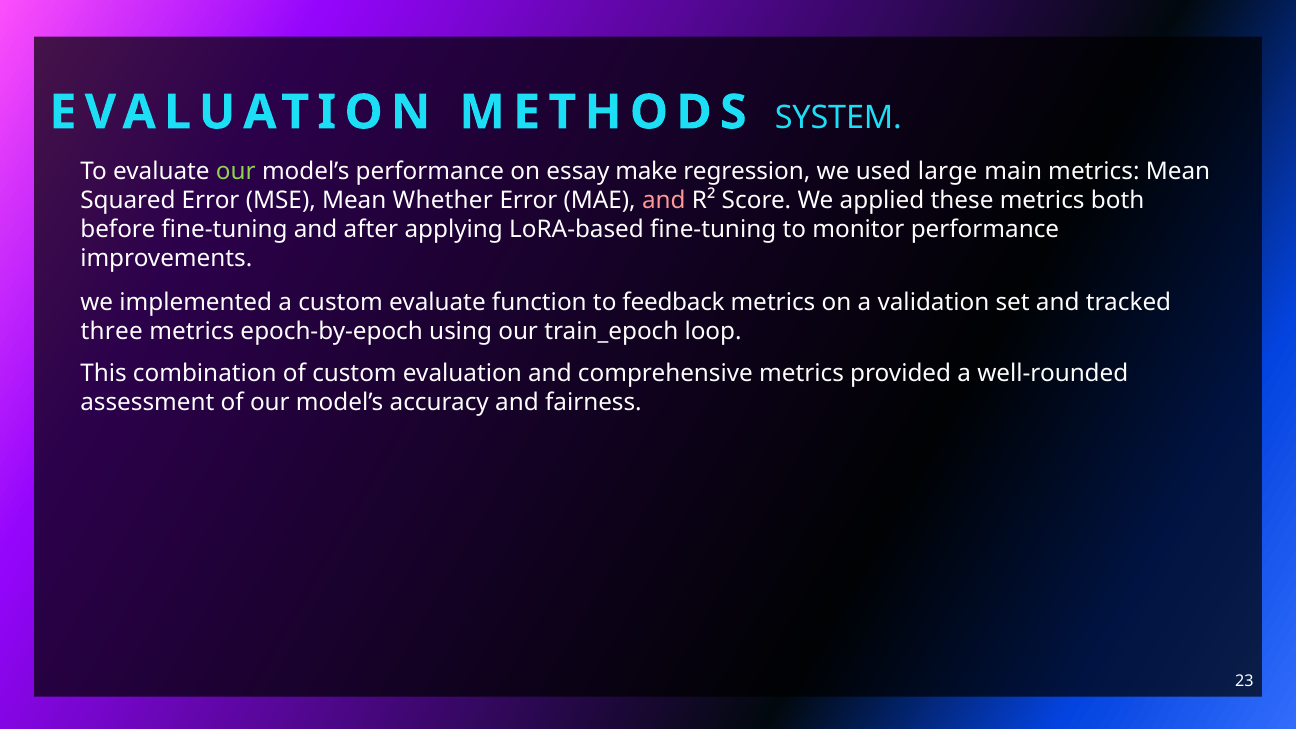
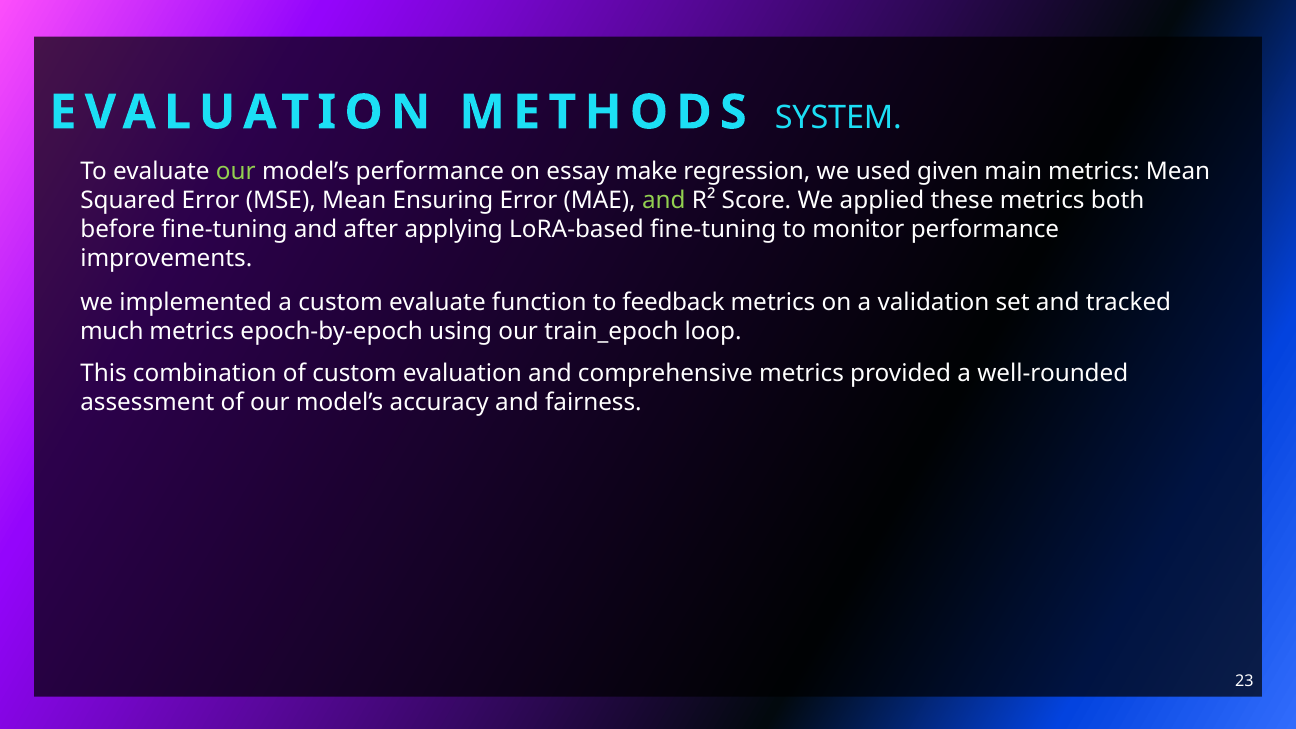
large: large -> given
Whether: Whether -> Ensuring
and at (664, 200) colour: pink -> light green
three: three -> much
